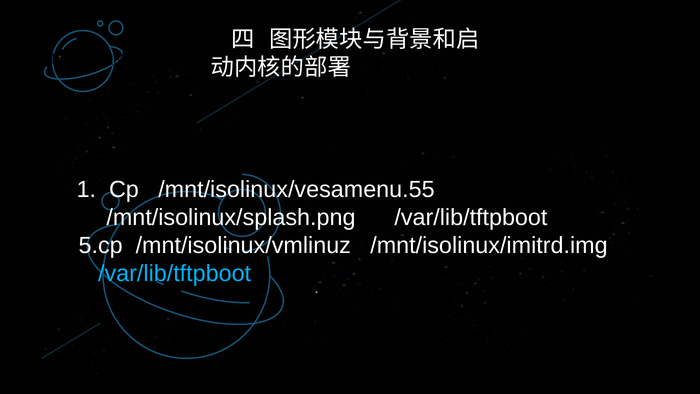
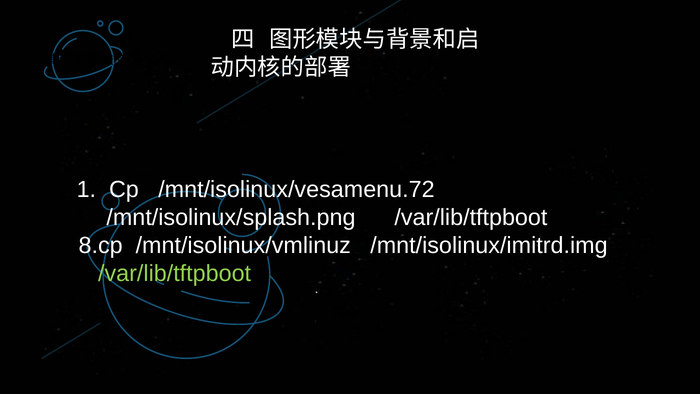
/mnt/isolinux/vesamenu.55: /mnt/isolinux/vesamenu.55 -> /mnt/isolinux/vesamenu.72
5.cp: 5.cp -> 8.cp
/var/lib/tftpboot at (175, 273) colour: light blue -> light green
